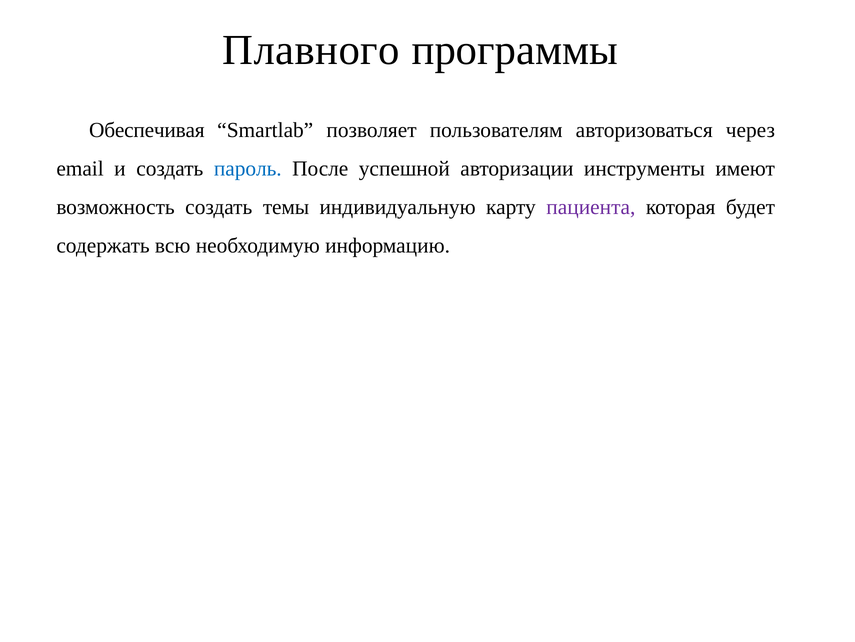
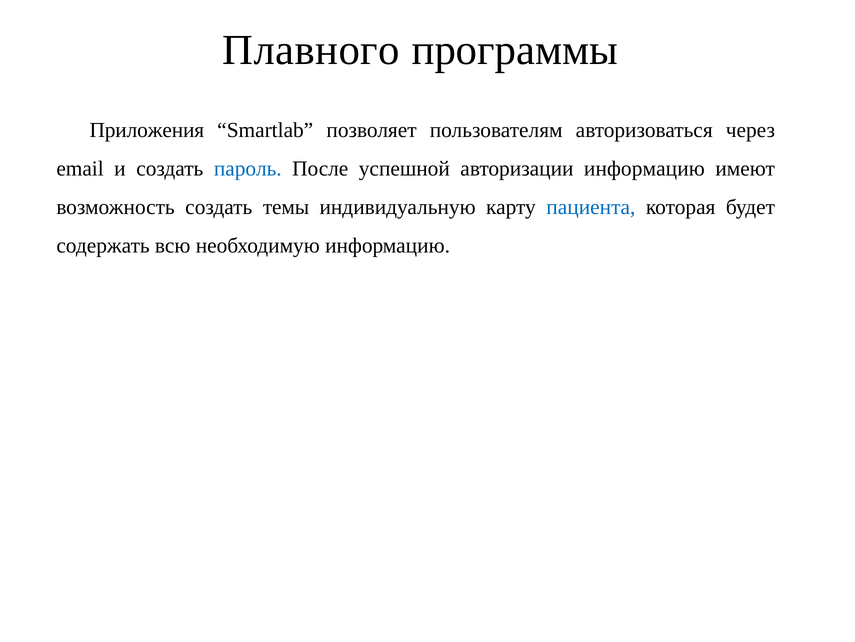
Обеспечивая: Обеспечивая -> Приложения
авторизации инструменты: инструменты -> информацию
пациента colour: purple -> blue
